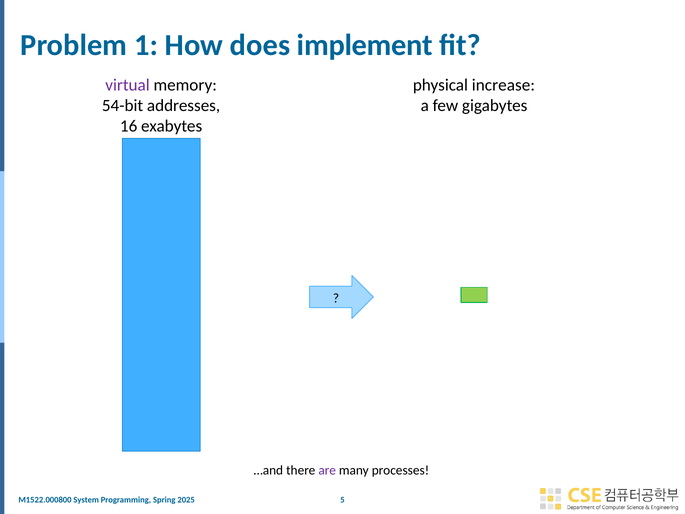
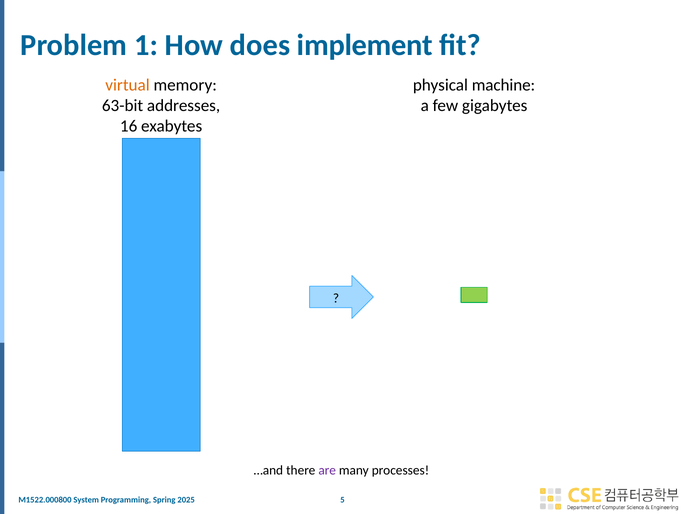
virtual colour: purple -> orange
increase: increase -> machine
54-bit: 54-bit -> 63-bit
